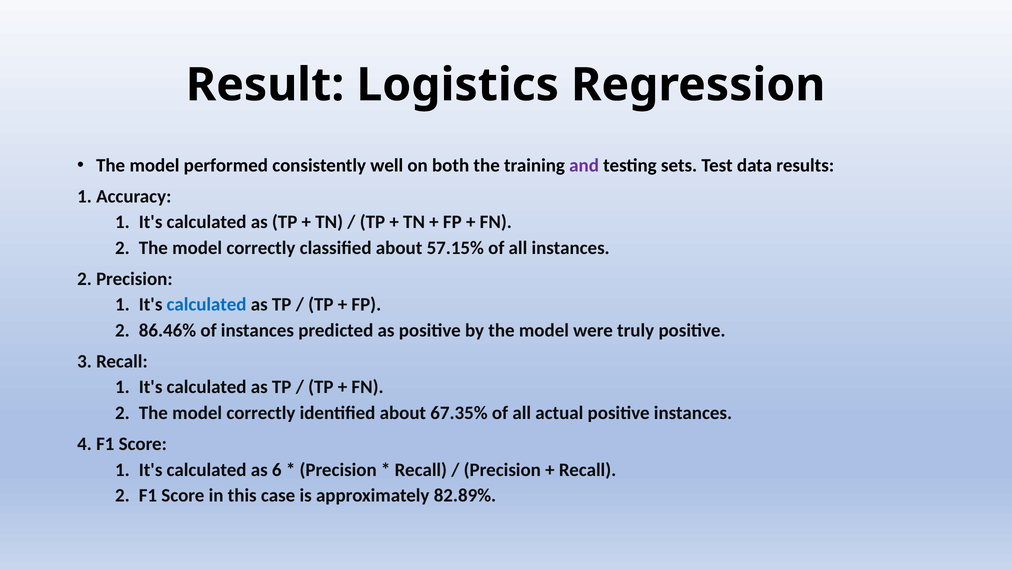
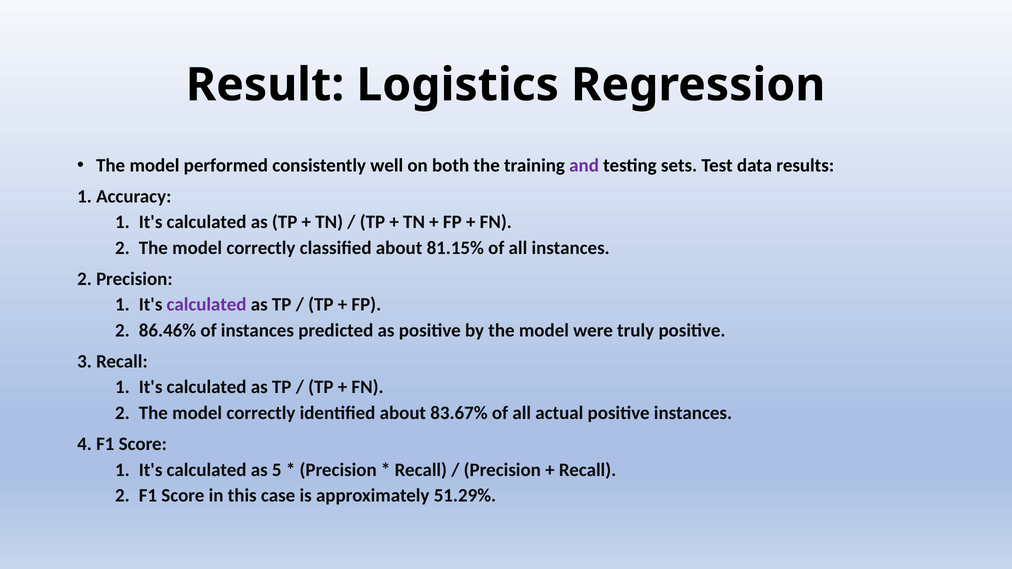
57.15%: 57.15% -> 81.15%
calculated at (207, 305) colour: blue -> purple
67.35%: 67.35% -> 83.67%
6: 6 -> 5
82.89%: 82.89% -> 51.29%
